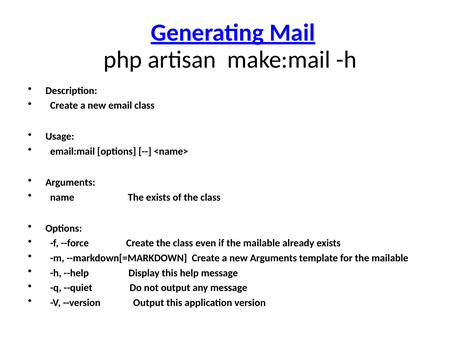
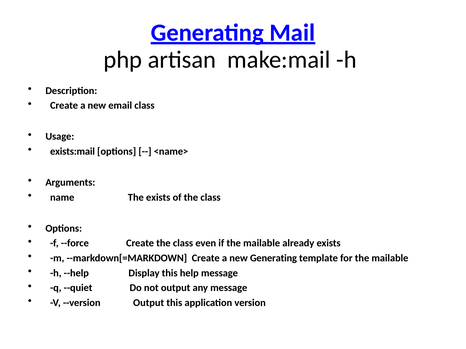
email:mail: email:mail -> exists:mail
new Arguments: Arguments -> Generating
